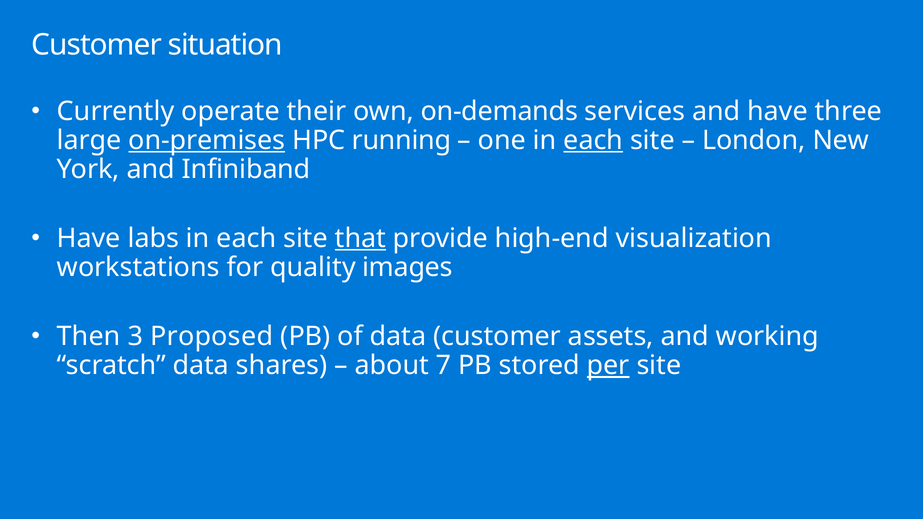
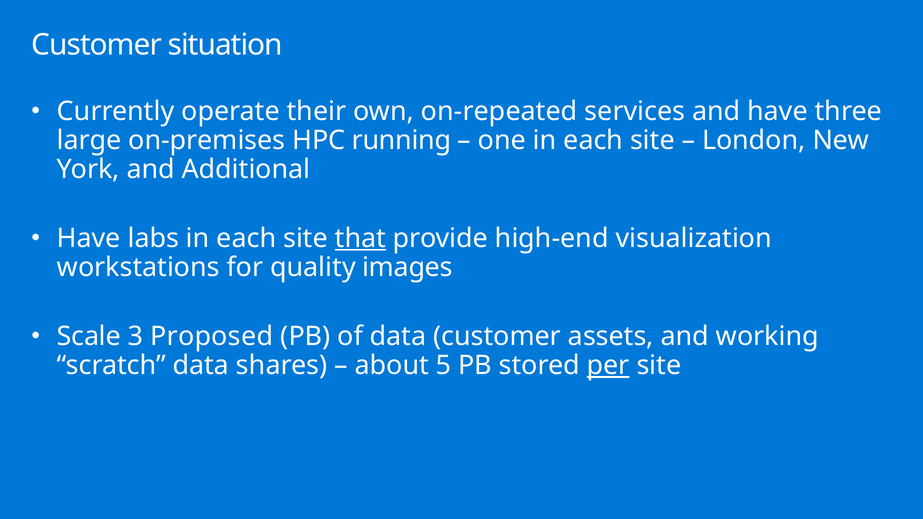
on-demands: on-demands -> on-repeated
on-premises underline: present -> none
each at (593, 140) underline: present -> none
Infiniband: Infiniband -> Additional
Then: Then -> Scale
7: 7 -> 5
